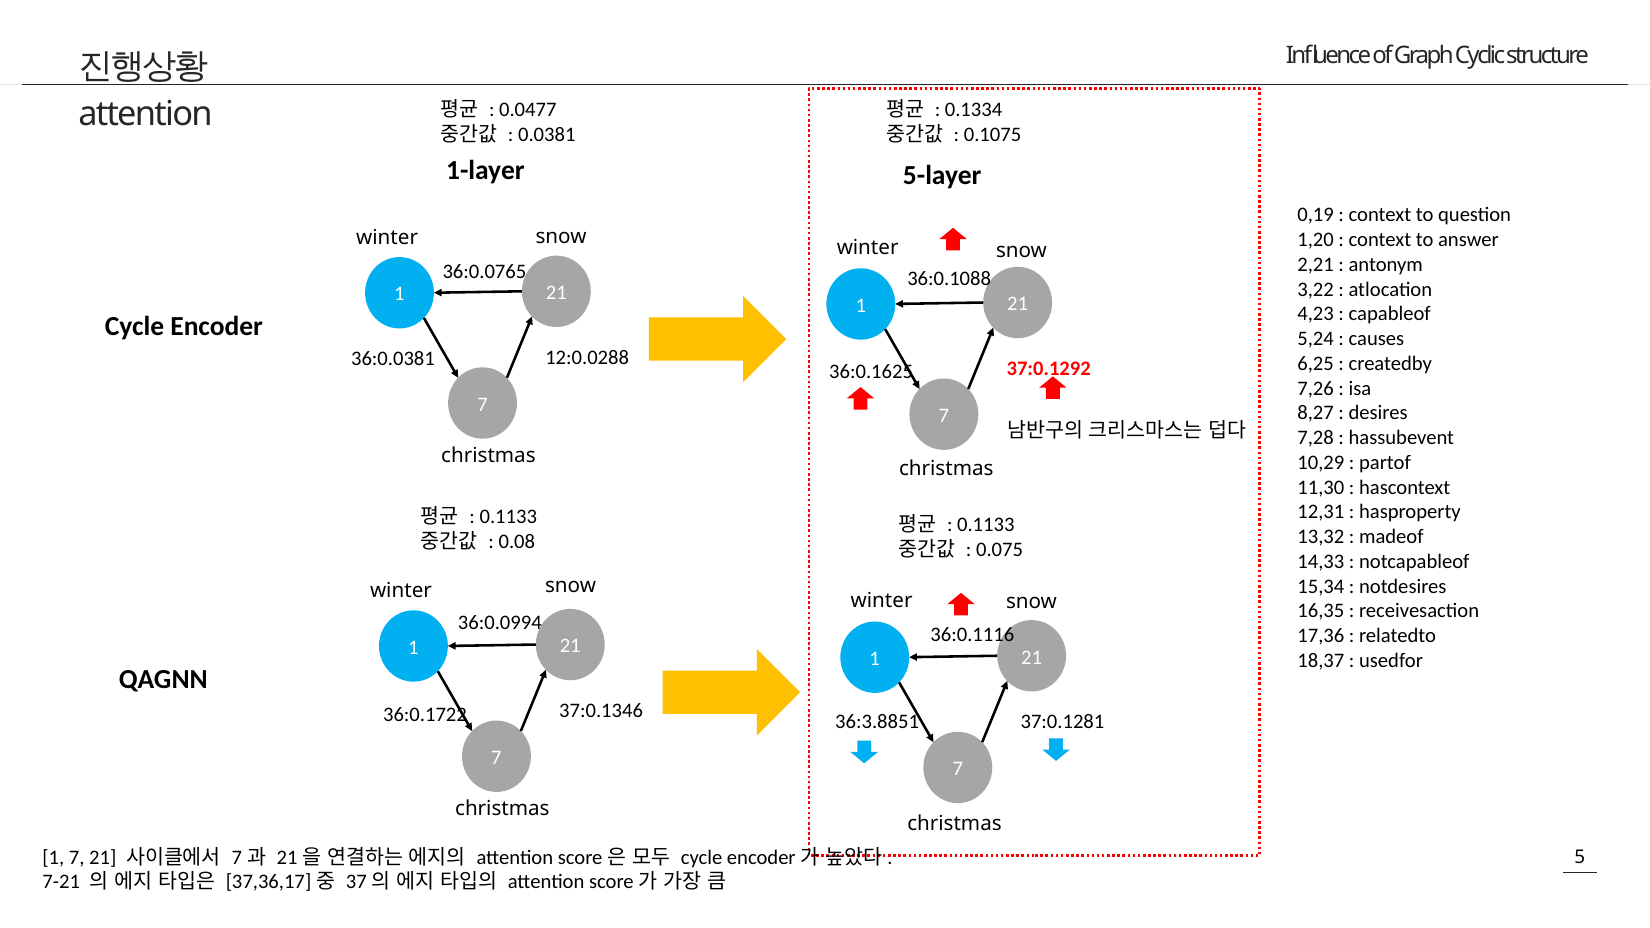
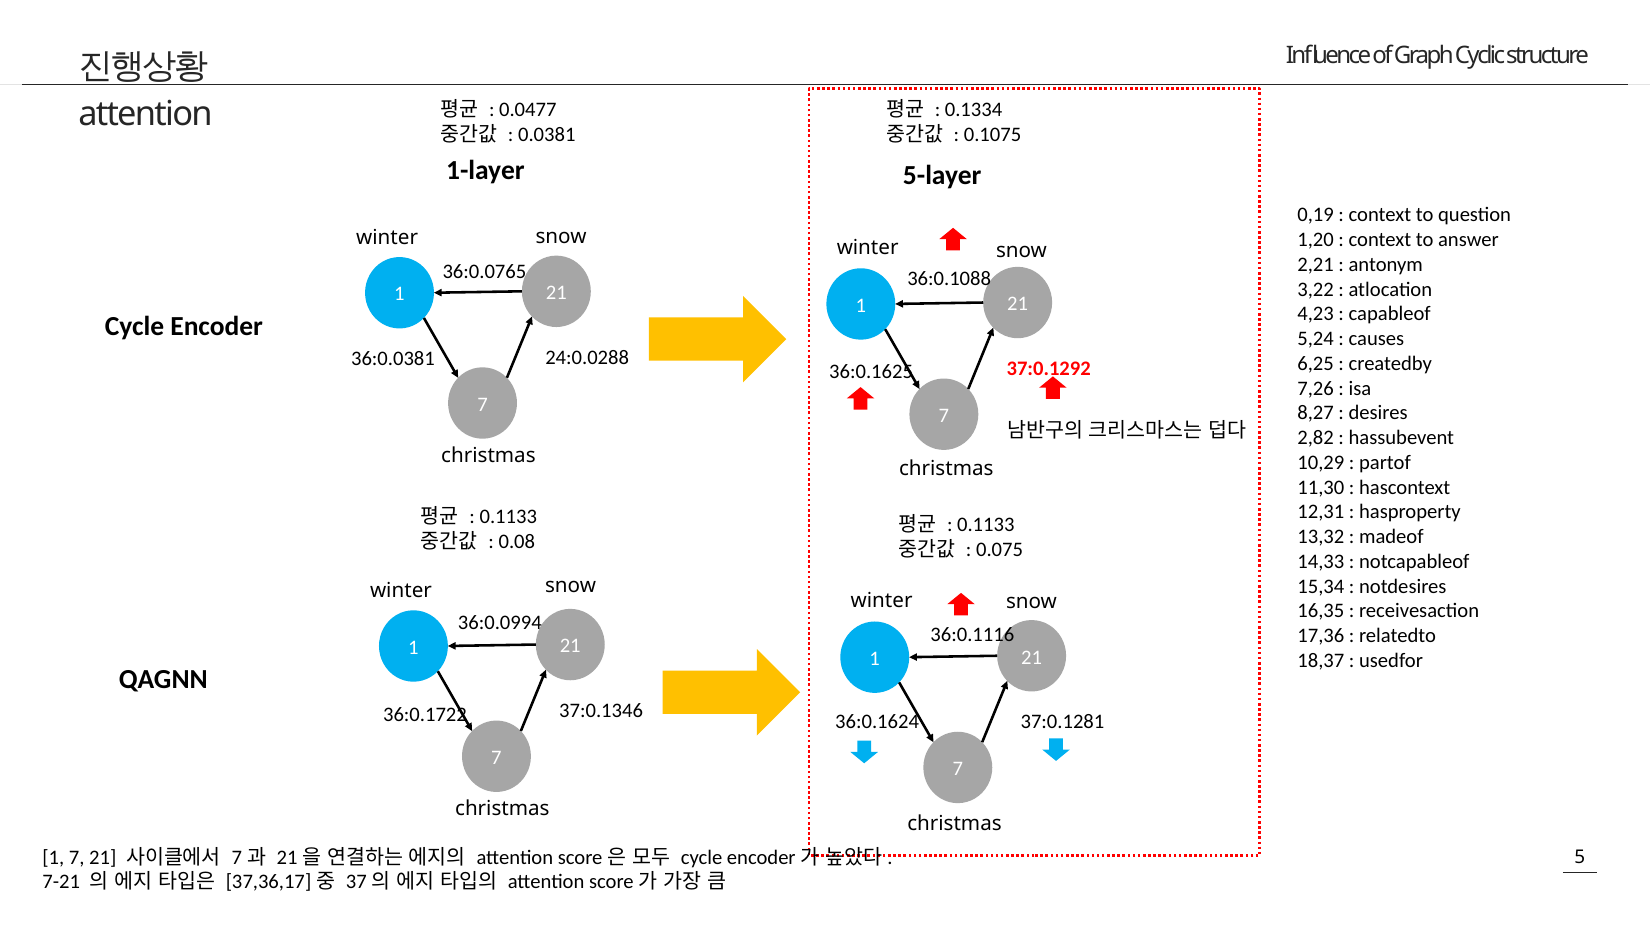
12:0.0288: 12:0.0288 -> 24:0.0288
7,28: 7,28 -> 2,82
36:3.8851: 36:3.8851 -> 36:0.1624
